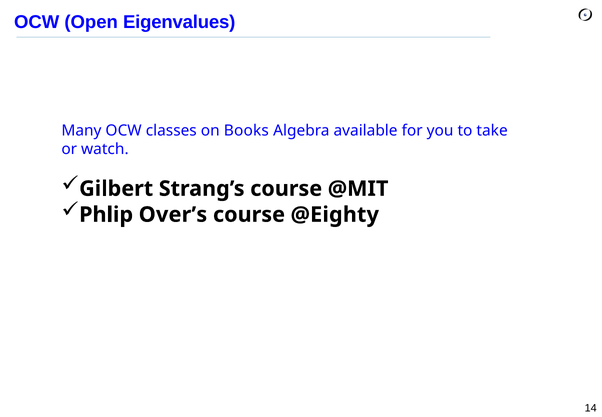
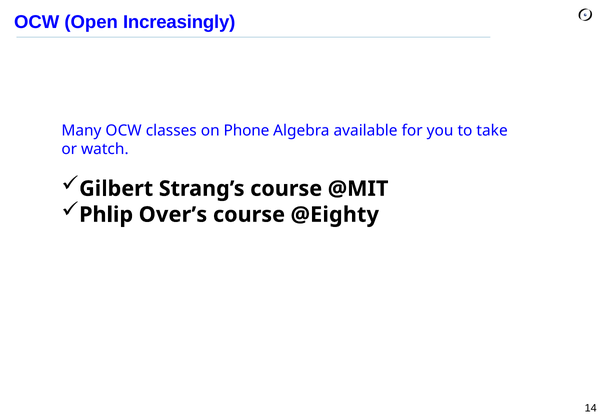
Eigenvalues: Eigenvalues -> Increasingly
Books: Books -> Phone
